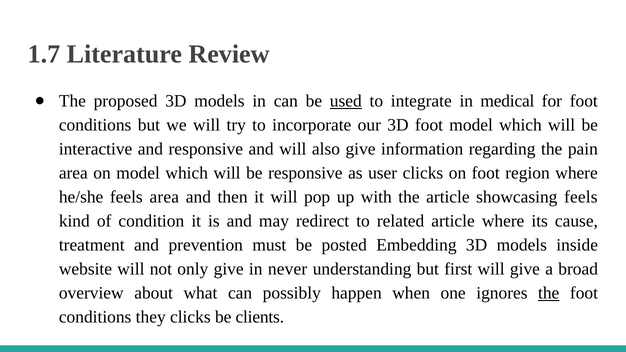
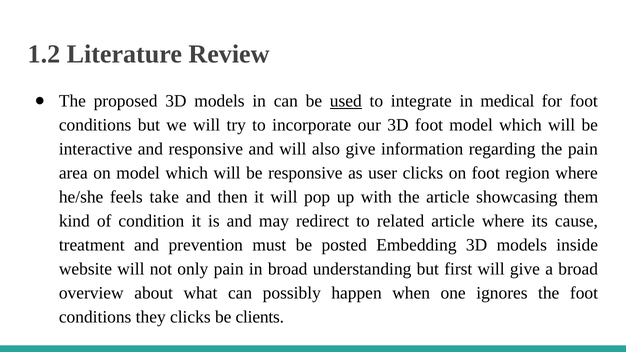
1.7: 1.7 -> 1.2
feels area: area -> take
showcasing feels: feels -> them
only give: give -> pain
in never: never -> broad
the at (549, 293) underline: present -> none
